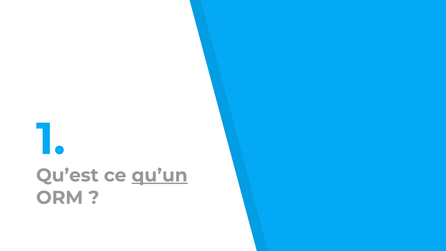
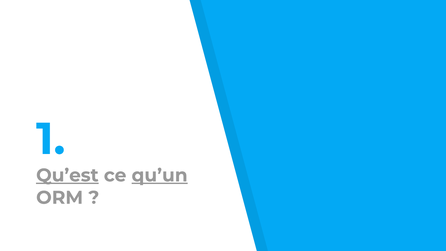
Qu’est underline: none -> present
